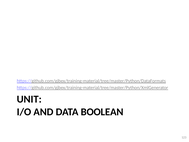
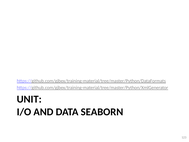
BOOLEAN: BOOLEAN -> SEABORN
